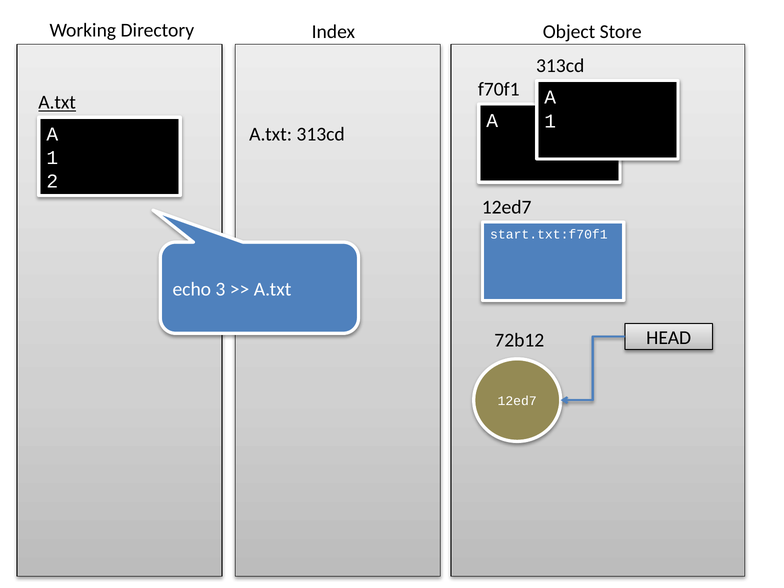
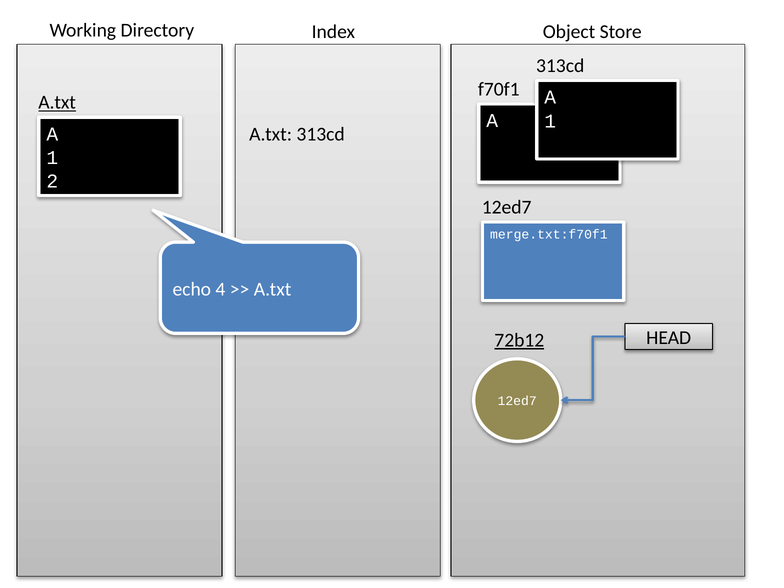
start.txt:f70f1: start.txt:f70f1 -> merge.txt:f70f1
3: 3 -> 4
72b12 underline: none -> present
